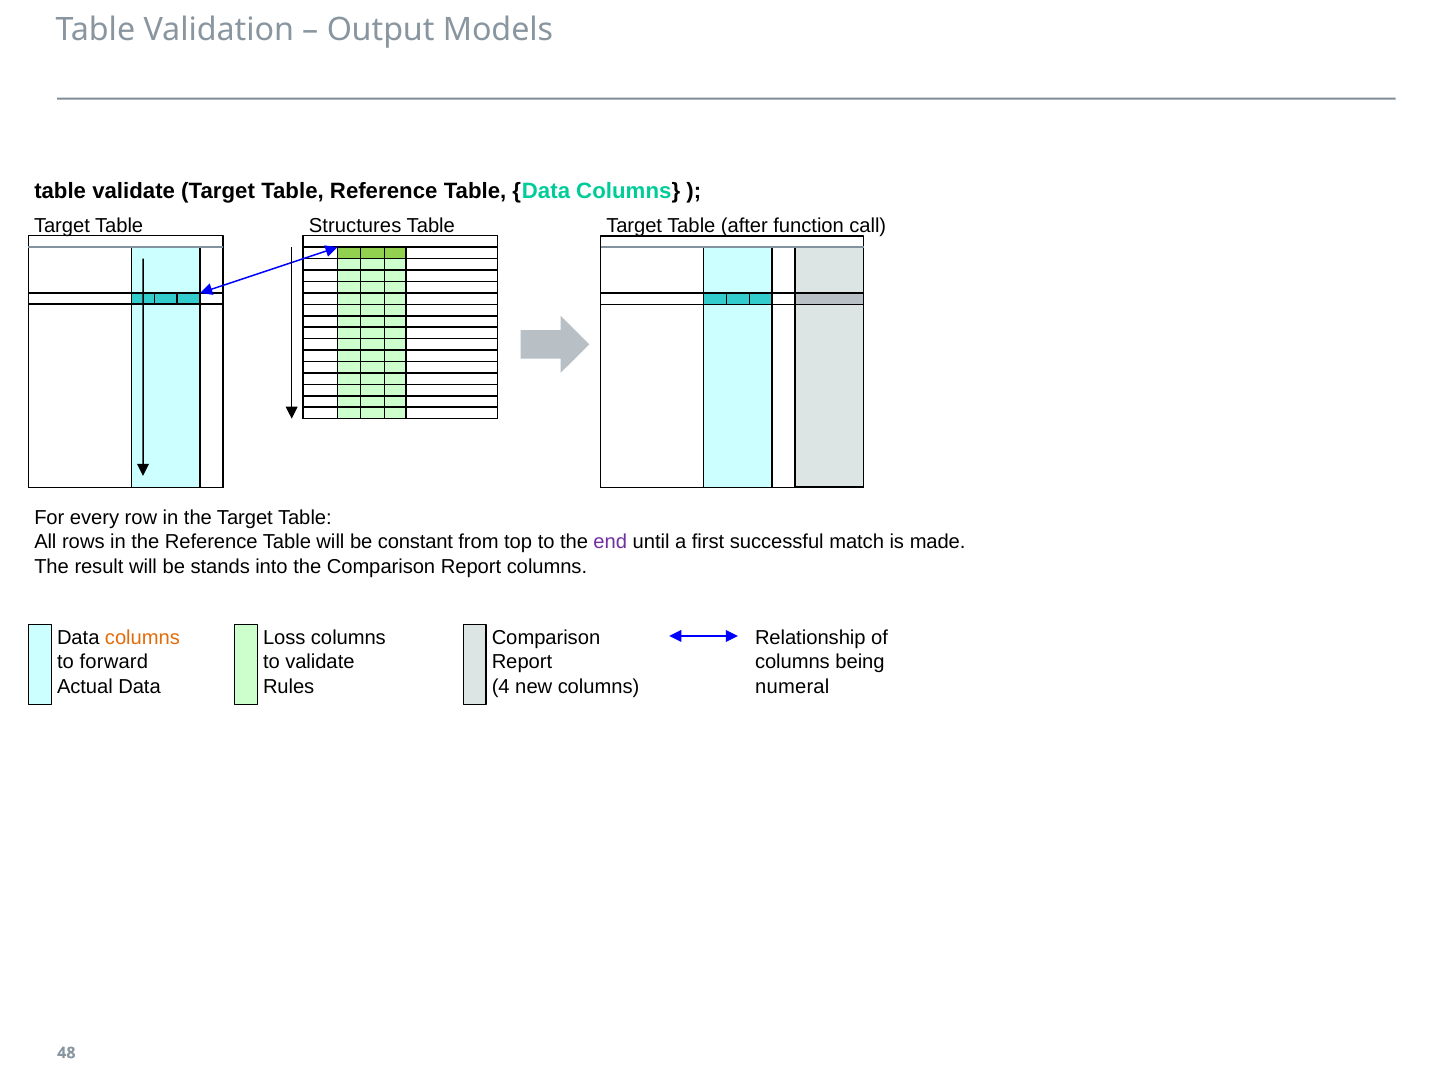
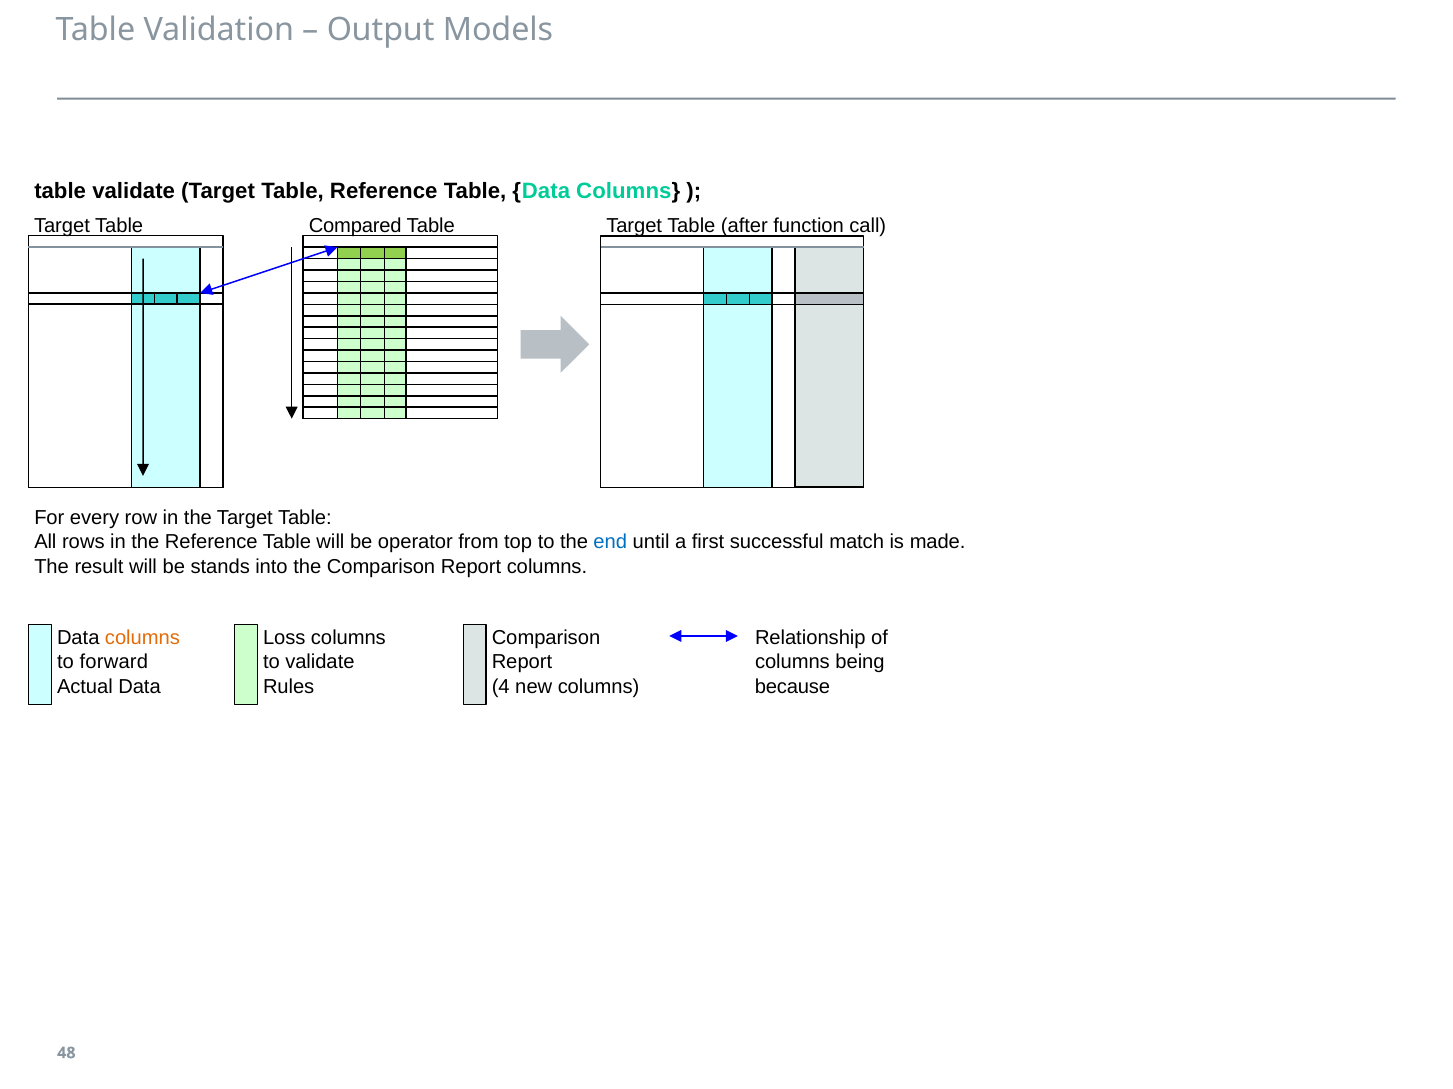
Structures: Structures -> Compared
constant: constant -> operator
end colour: purple -> blue
numeral: numeral -> because
